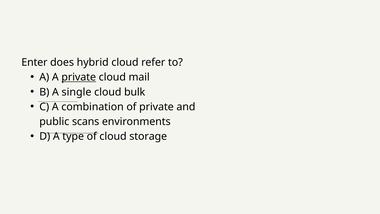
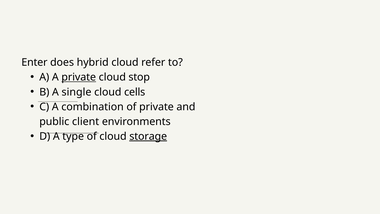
mail: mail -> stop
bulk: bulk -> cells
scans: scans -> client
storage underline: none -> present
